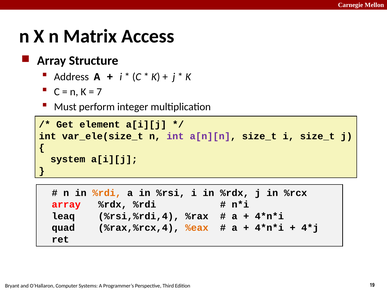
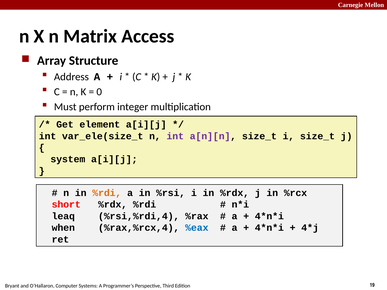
7: 7 -> 0
array at (66, 205): array -> short
quad: quad -> when
%eax colour: orange -> blue
